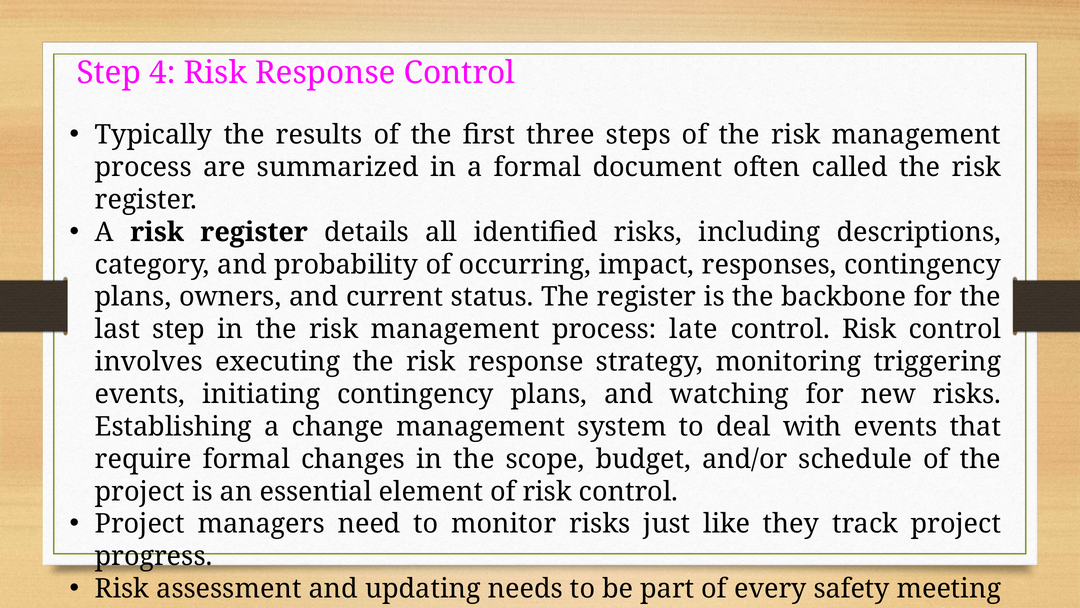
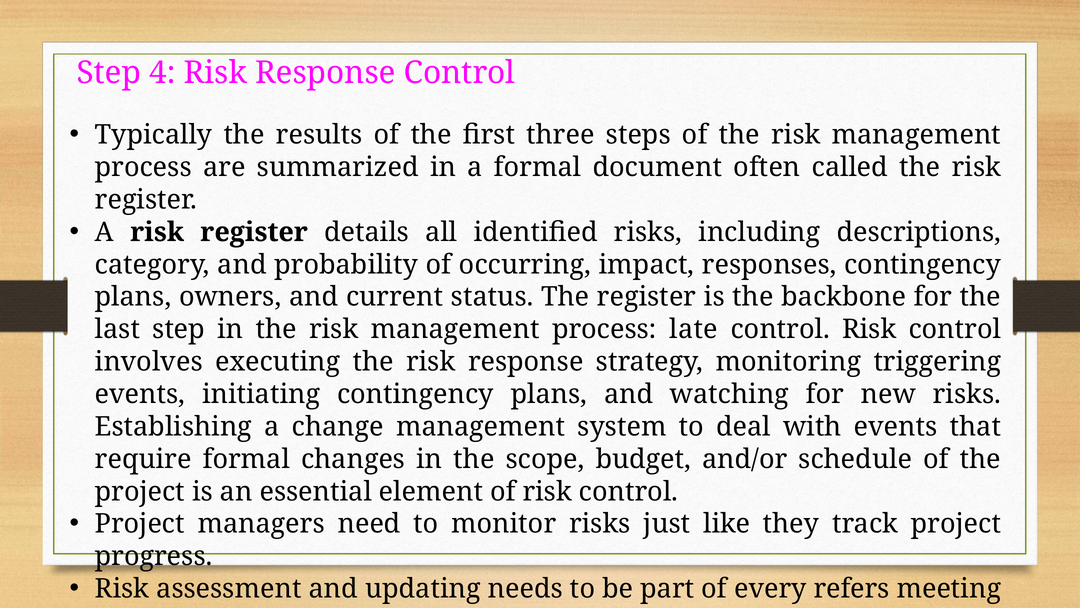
safety: safety -> refers
